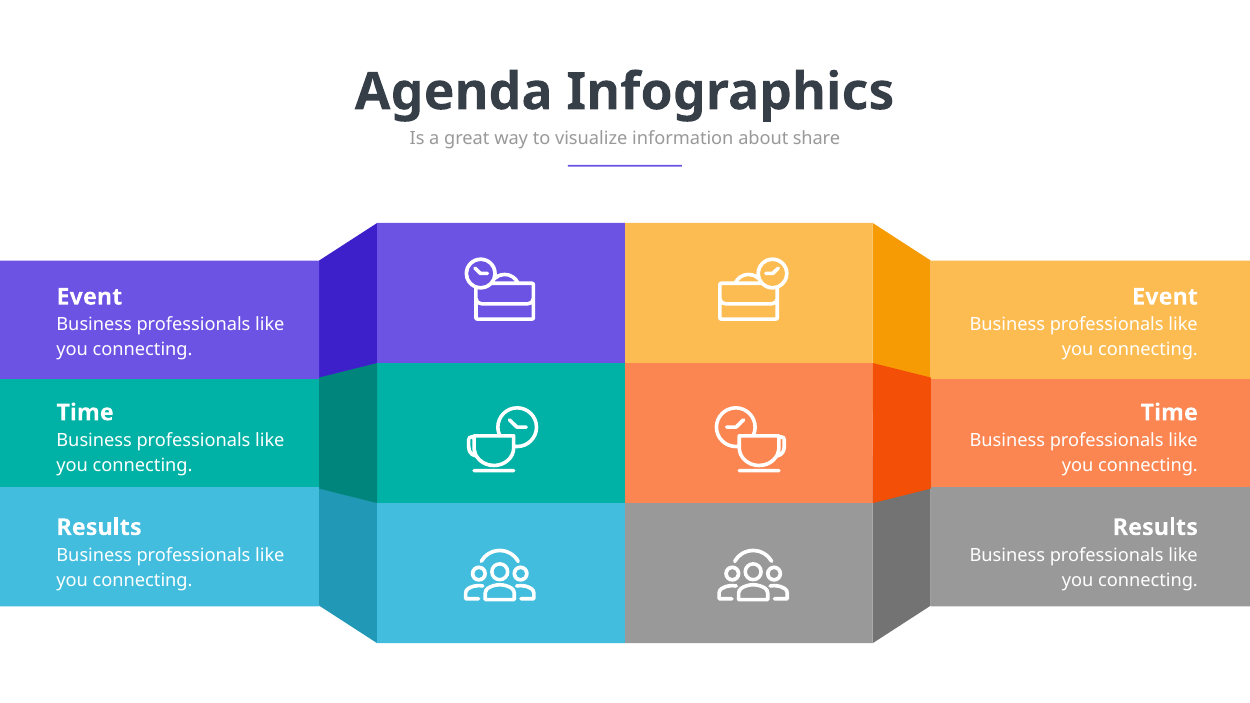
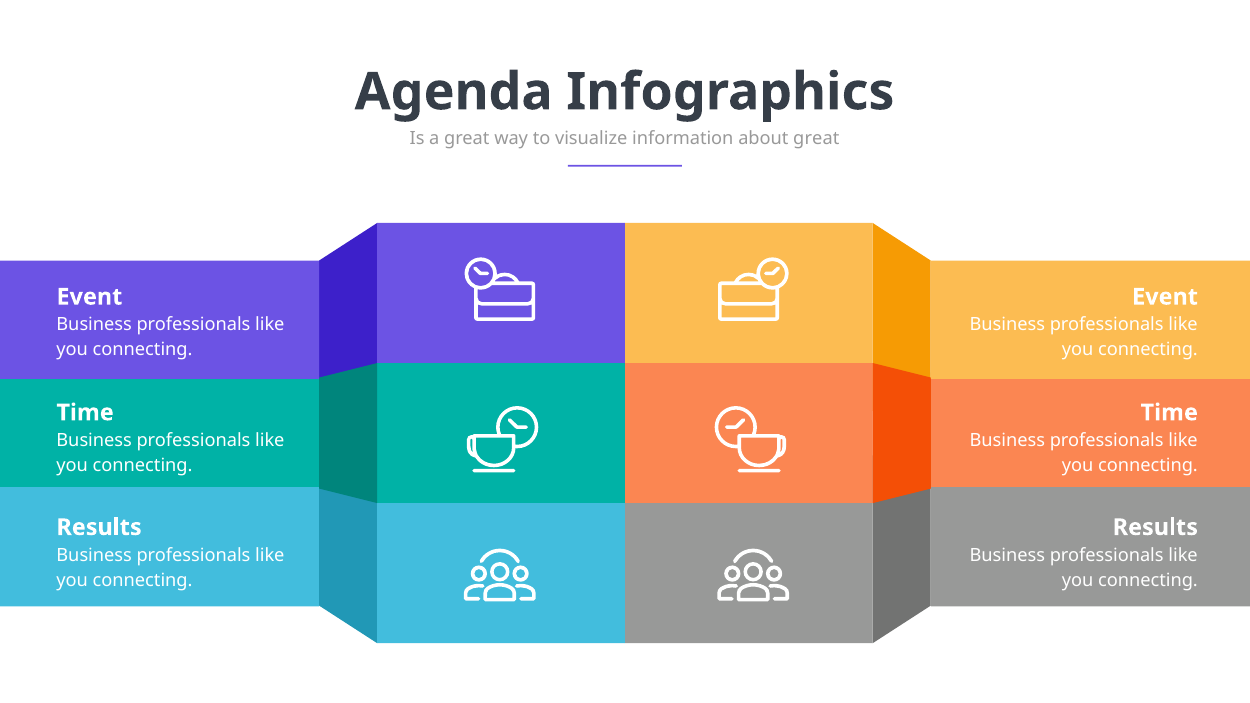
about share: share -> great
